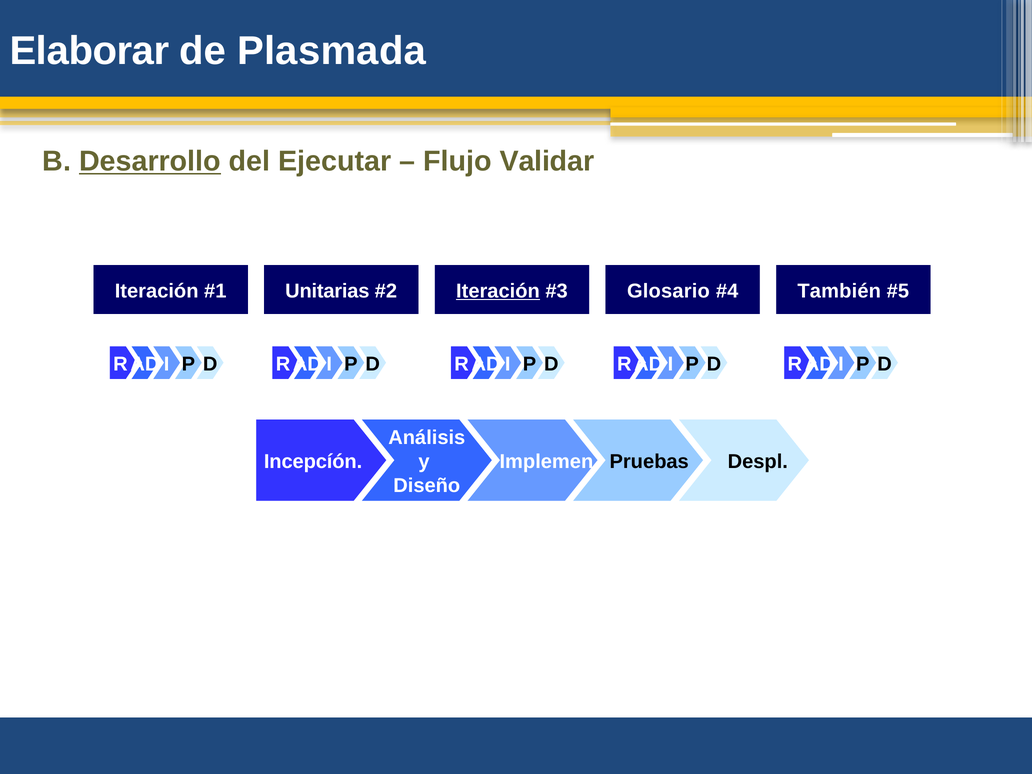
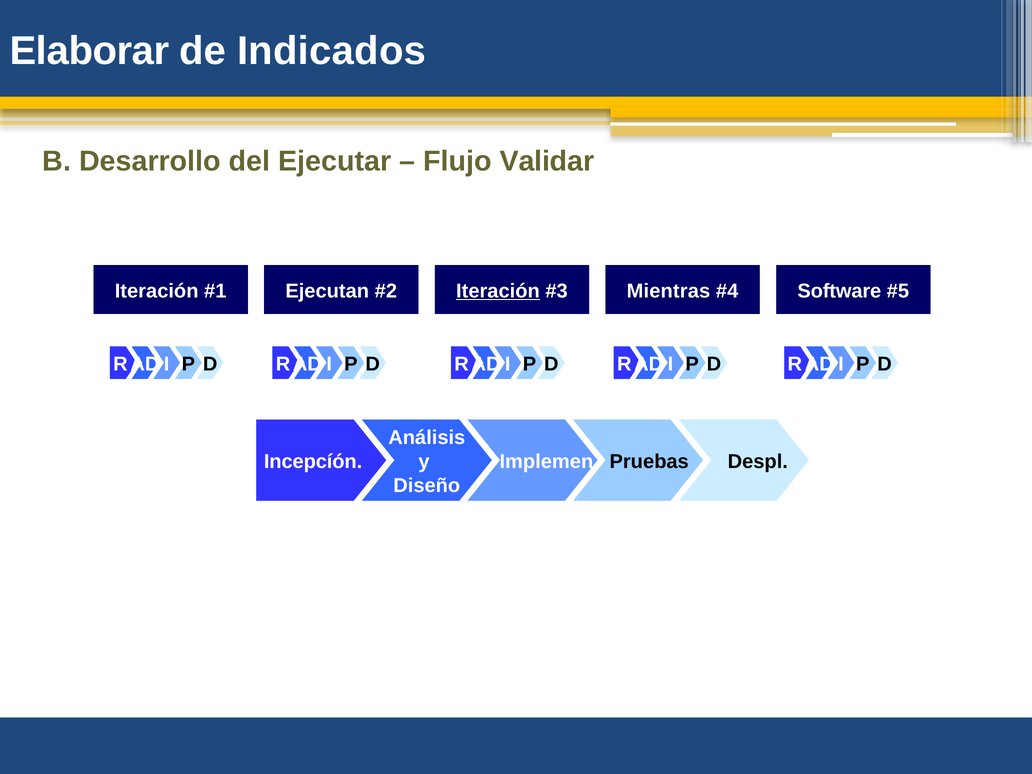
Plasmada: Plasmada -> Indicados
Desarrollo underline: present -> none
Unitarias: Unitarias -> Ejecutan
Glosario: Glosario -> Mientras
También: También -> Software
